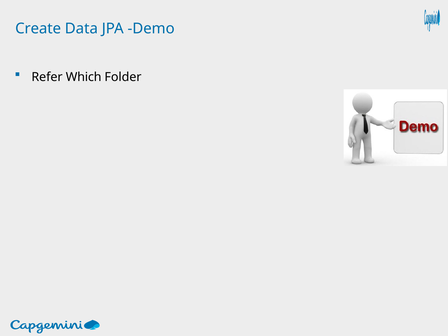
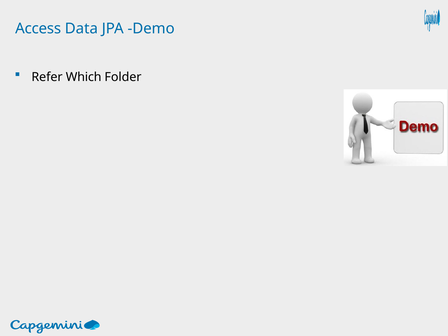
Create: Create -> Access
